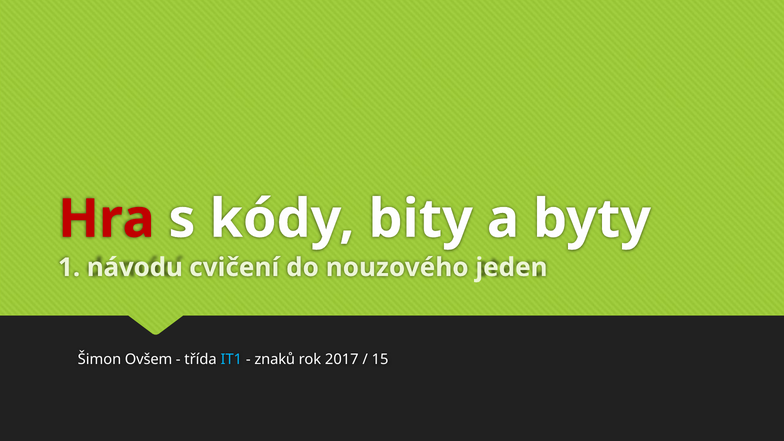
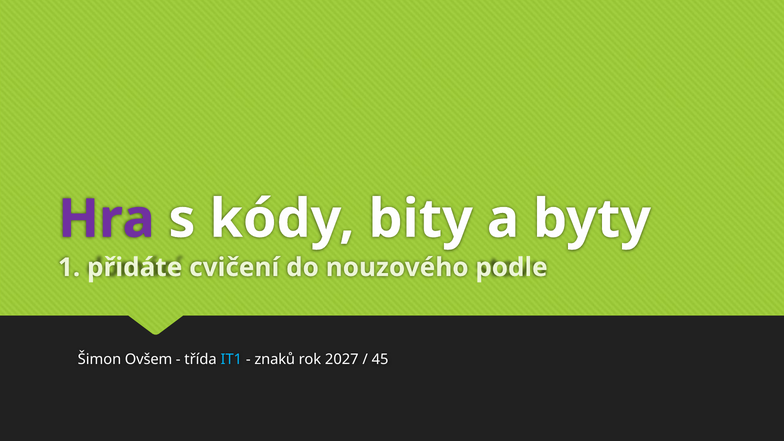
Hra colour: red -> purple
návodu: návodu -> přidáte
jeden: jeden -> podle
2017: 2017 -> 2027
15: 15 -> 45
